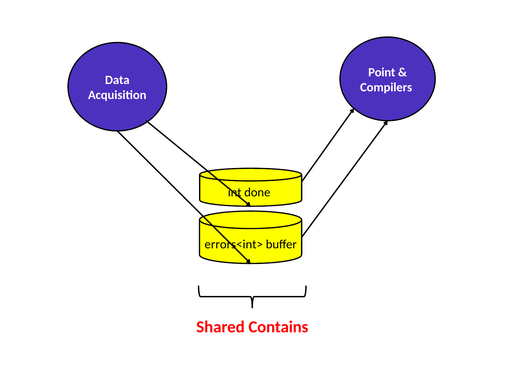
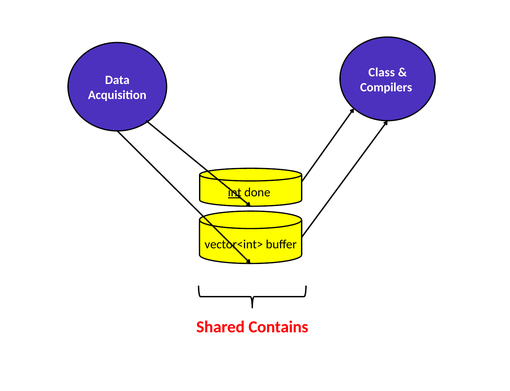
Point: Point -> Class
int underline: none -> present
errors<int>: errors<int> -> vector<int>
